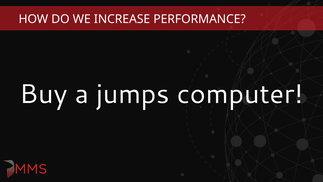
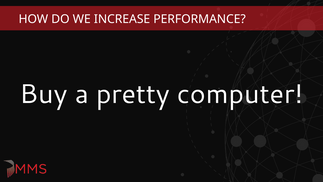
jumps: jumps -> pretty
